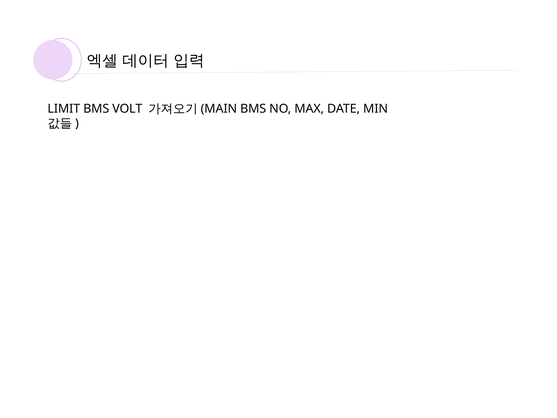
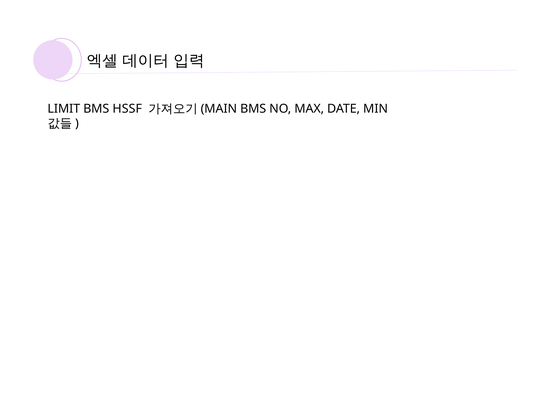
VOLT: VOLT -> HSSF
